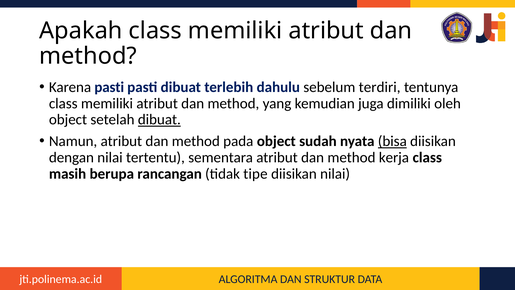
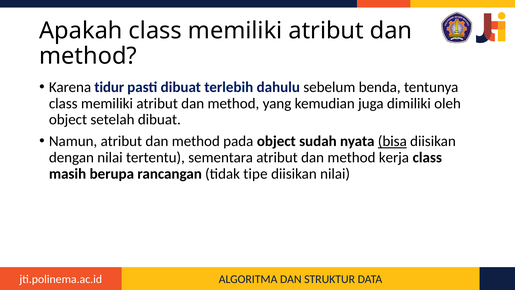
Karena pasti: pasti -> tidur
terdiri: terdiri -> benda
dibuat at (159, 120) underline: present -> none
